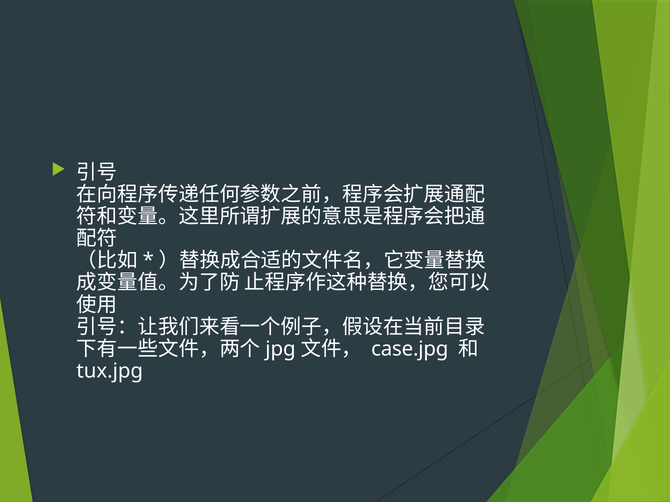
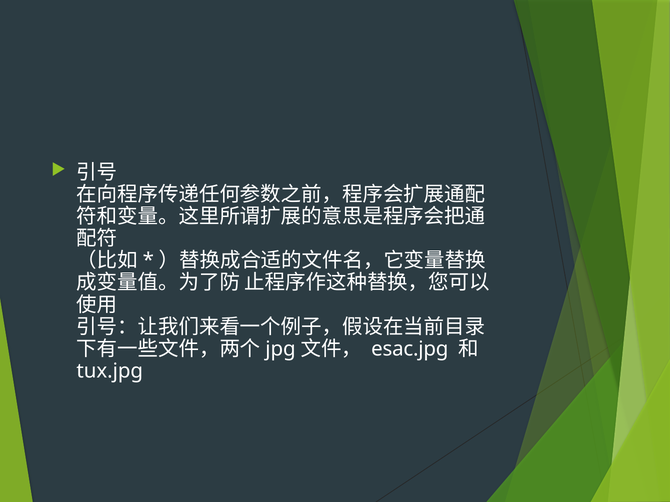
case.jpg: case.jpg -> esac.jpg
